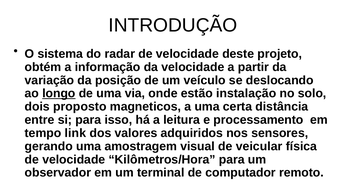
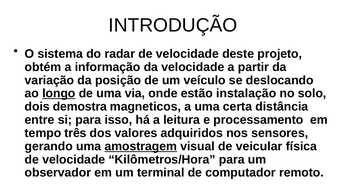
proposto: proposto -> demostra
link: link -> três
amostragem underline: none -> present
